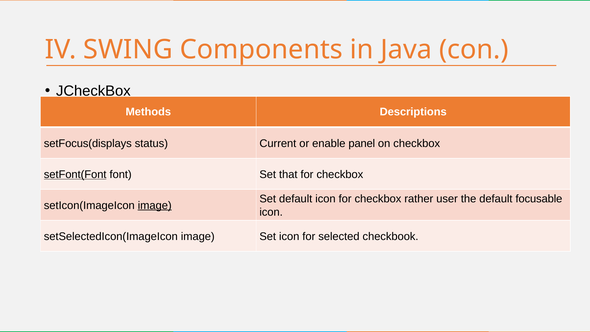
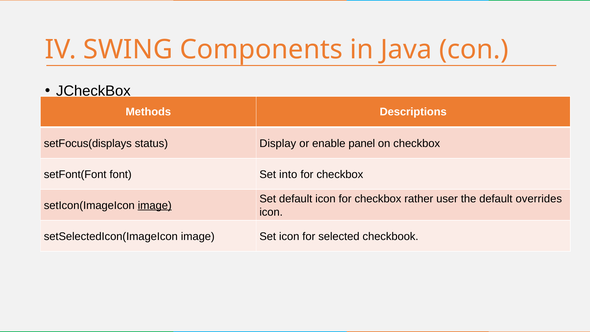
Current: Current -> Display
setFont(Font underline: present -> none
that: that -> into
focusable: focusable -> overrides
